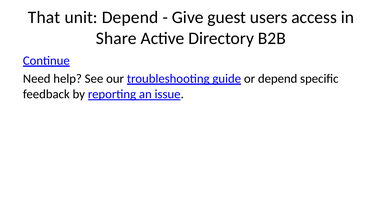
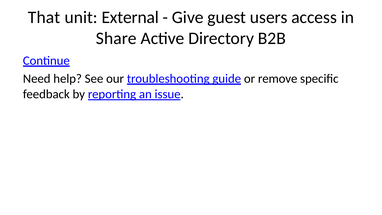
unit Depend: Depend -> External
or depend: depend -> remove
